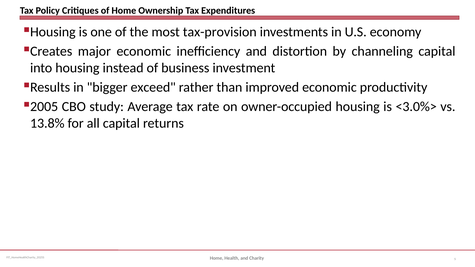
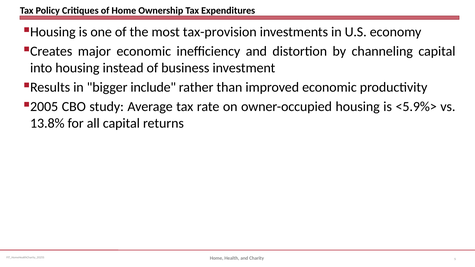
exceed: exceed -> include
<3.0%>: <3.0%> -> <5.9%>
